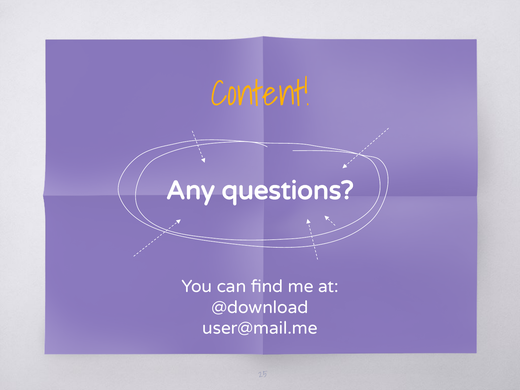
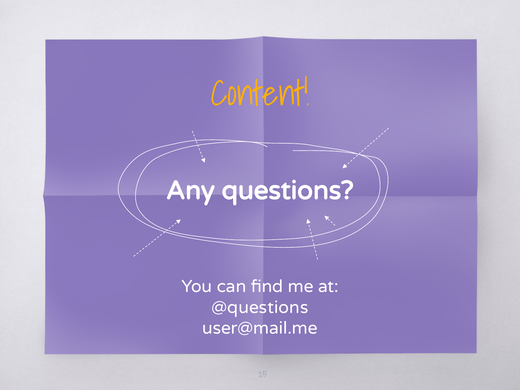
@download: @download -> @questions
